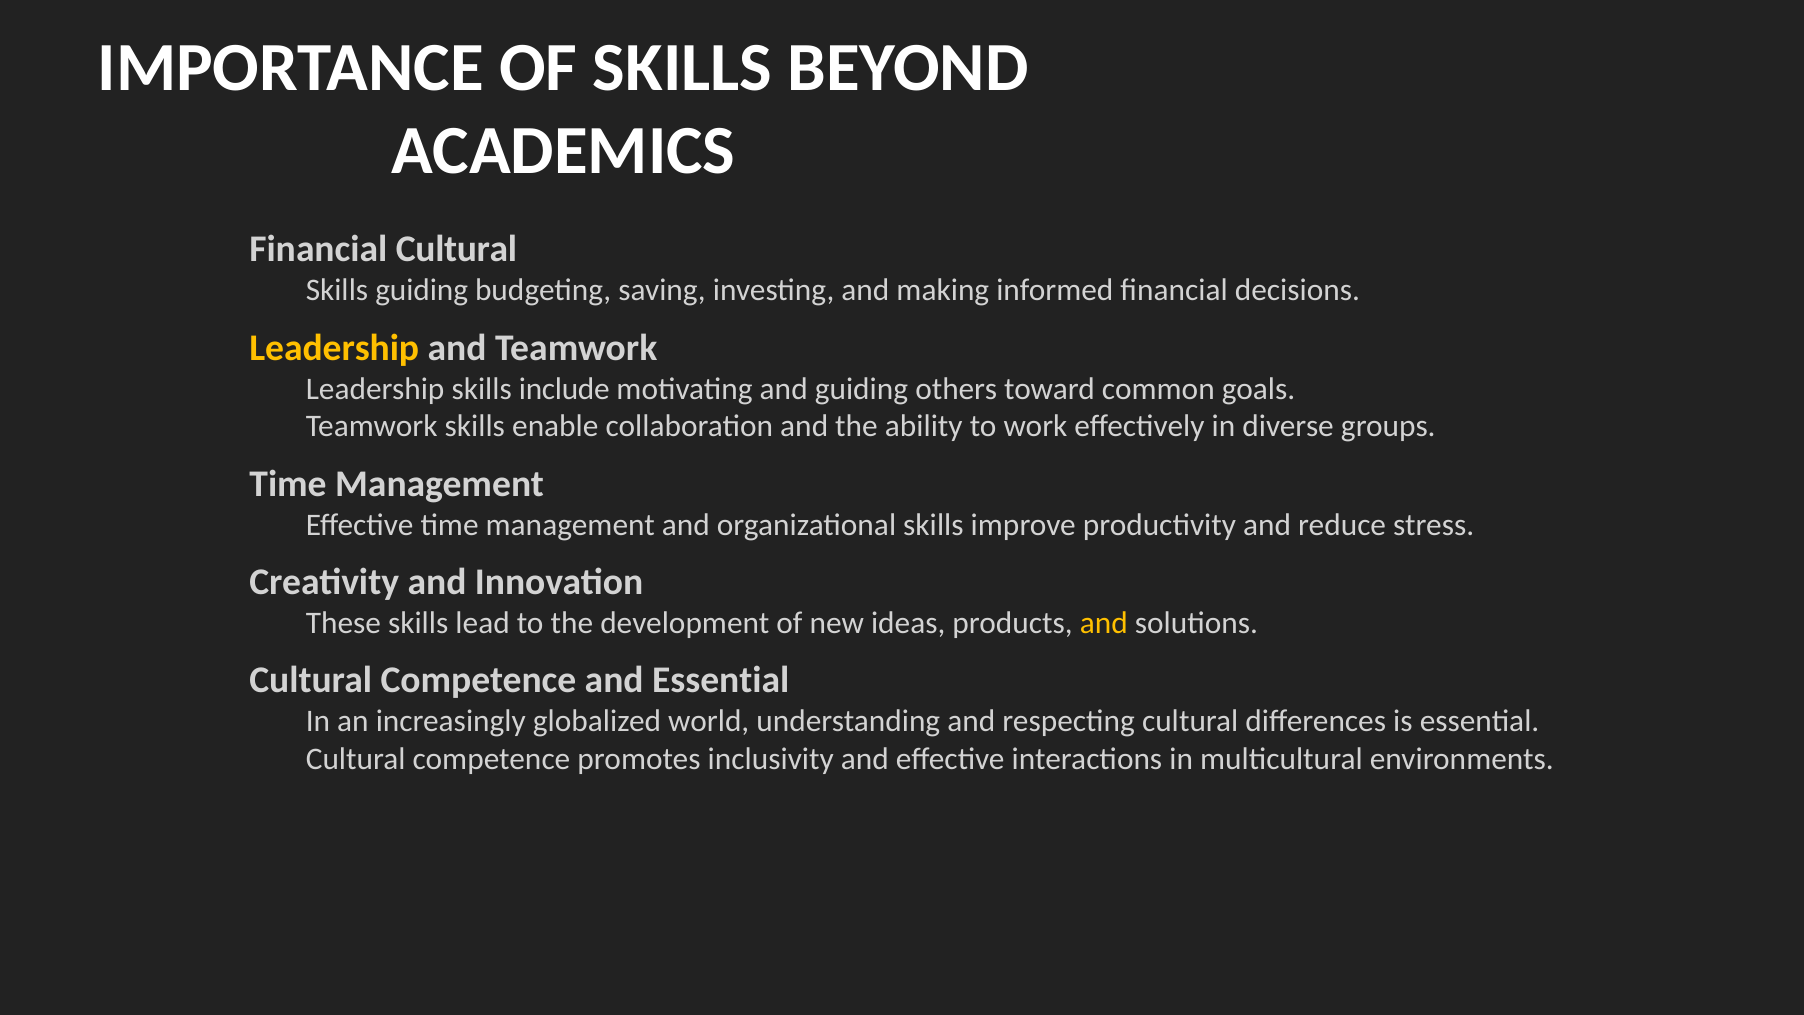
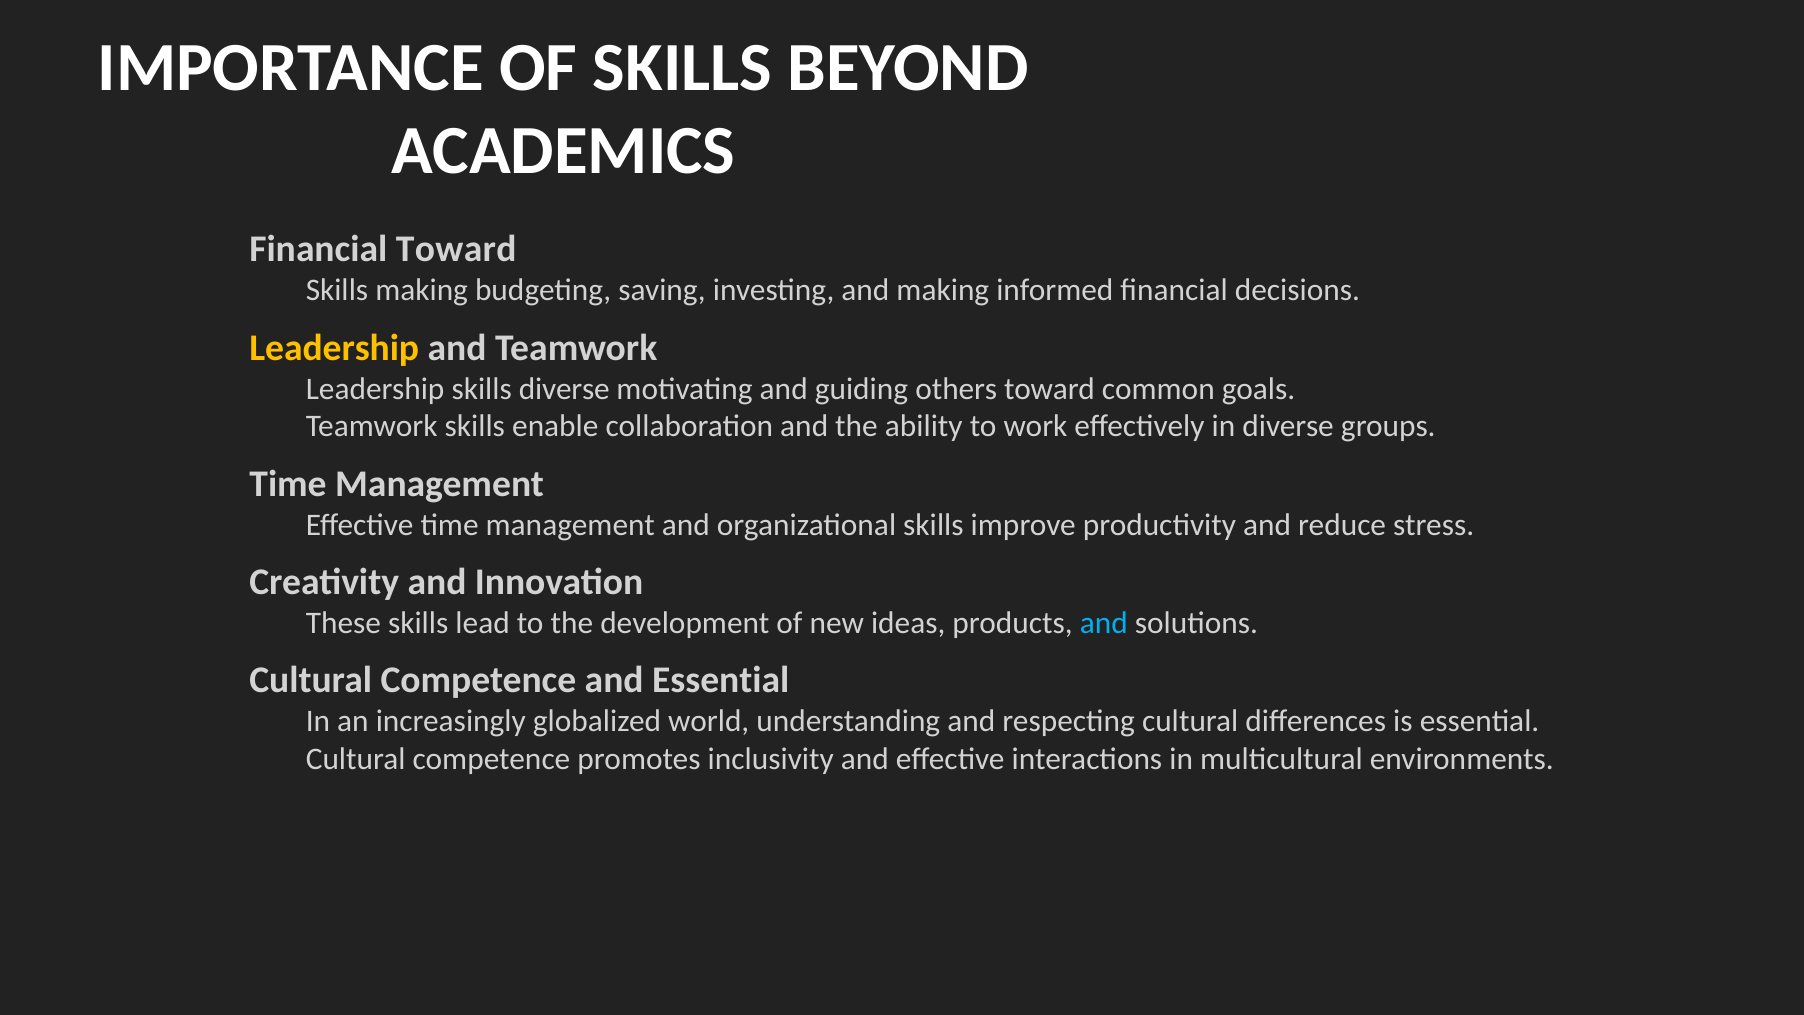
Financial Cultural: Cultural -> Toward
Skills guiding: guiding -> making
skills include: include -> diverse
and at (1104, 623) colour: yellow -> light blue
